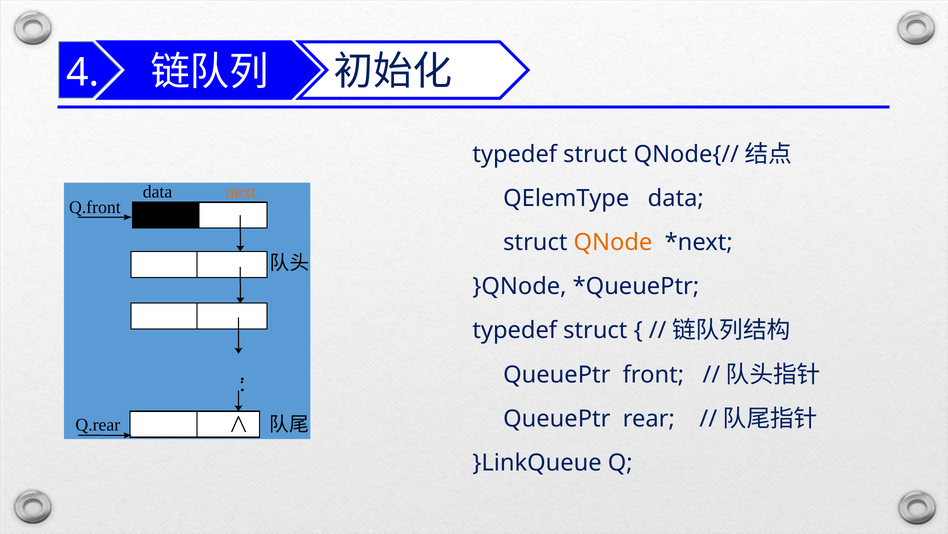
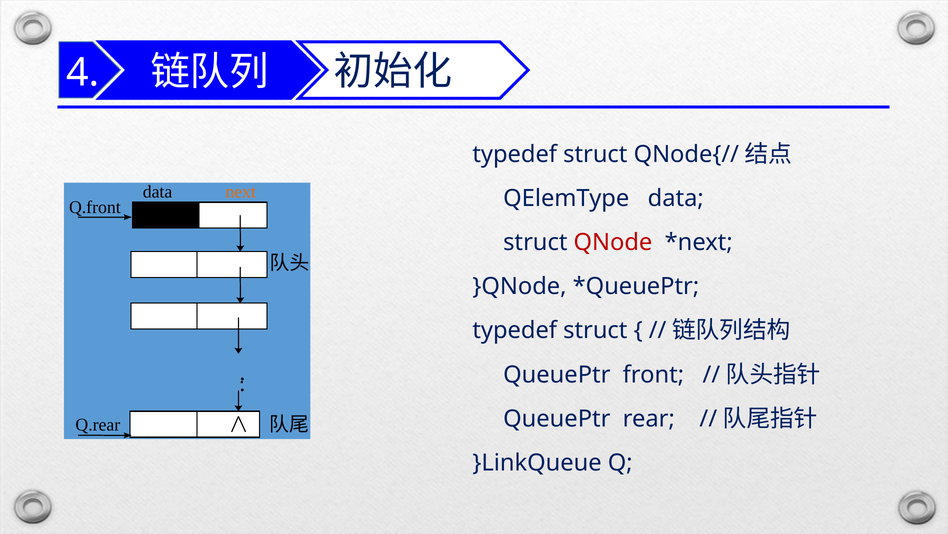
QNode colour: orange -> red
